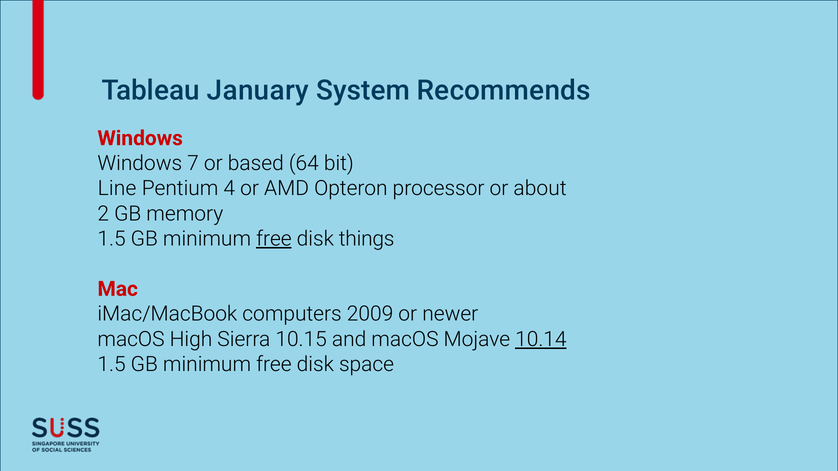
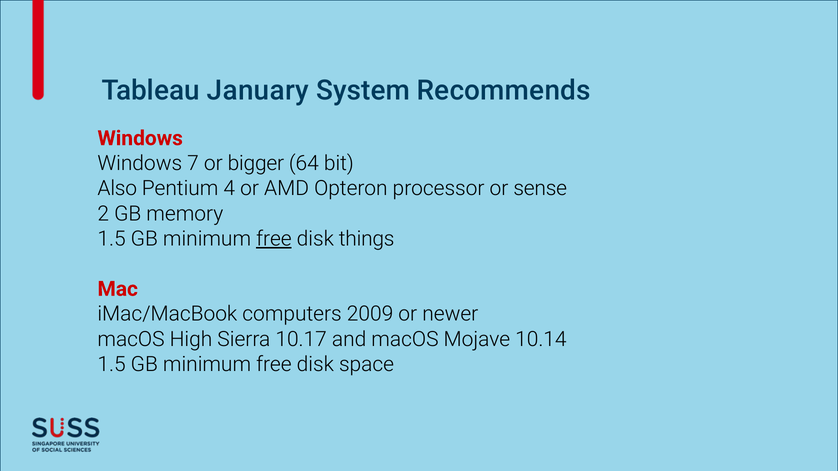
based: based -> bigger
Line: Line -> Also
about: about -> sense
10.15: 10.15 -> 10.17
10.14 underline: present -> none
